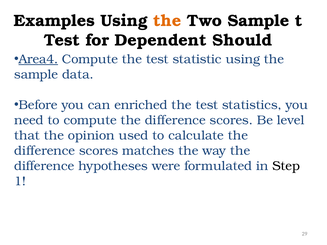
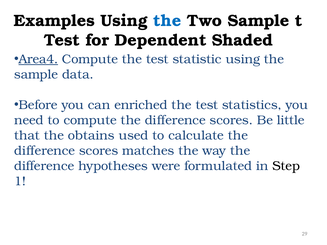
the at (167, 21) colour: orange -> blue
Should: Should -> Shaded
level: level -> little
opinion: opinion -> obtains
